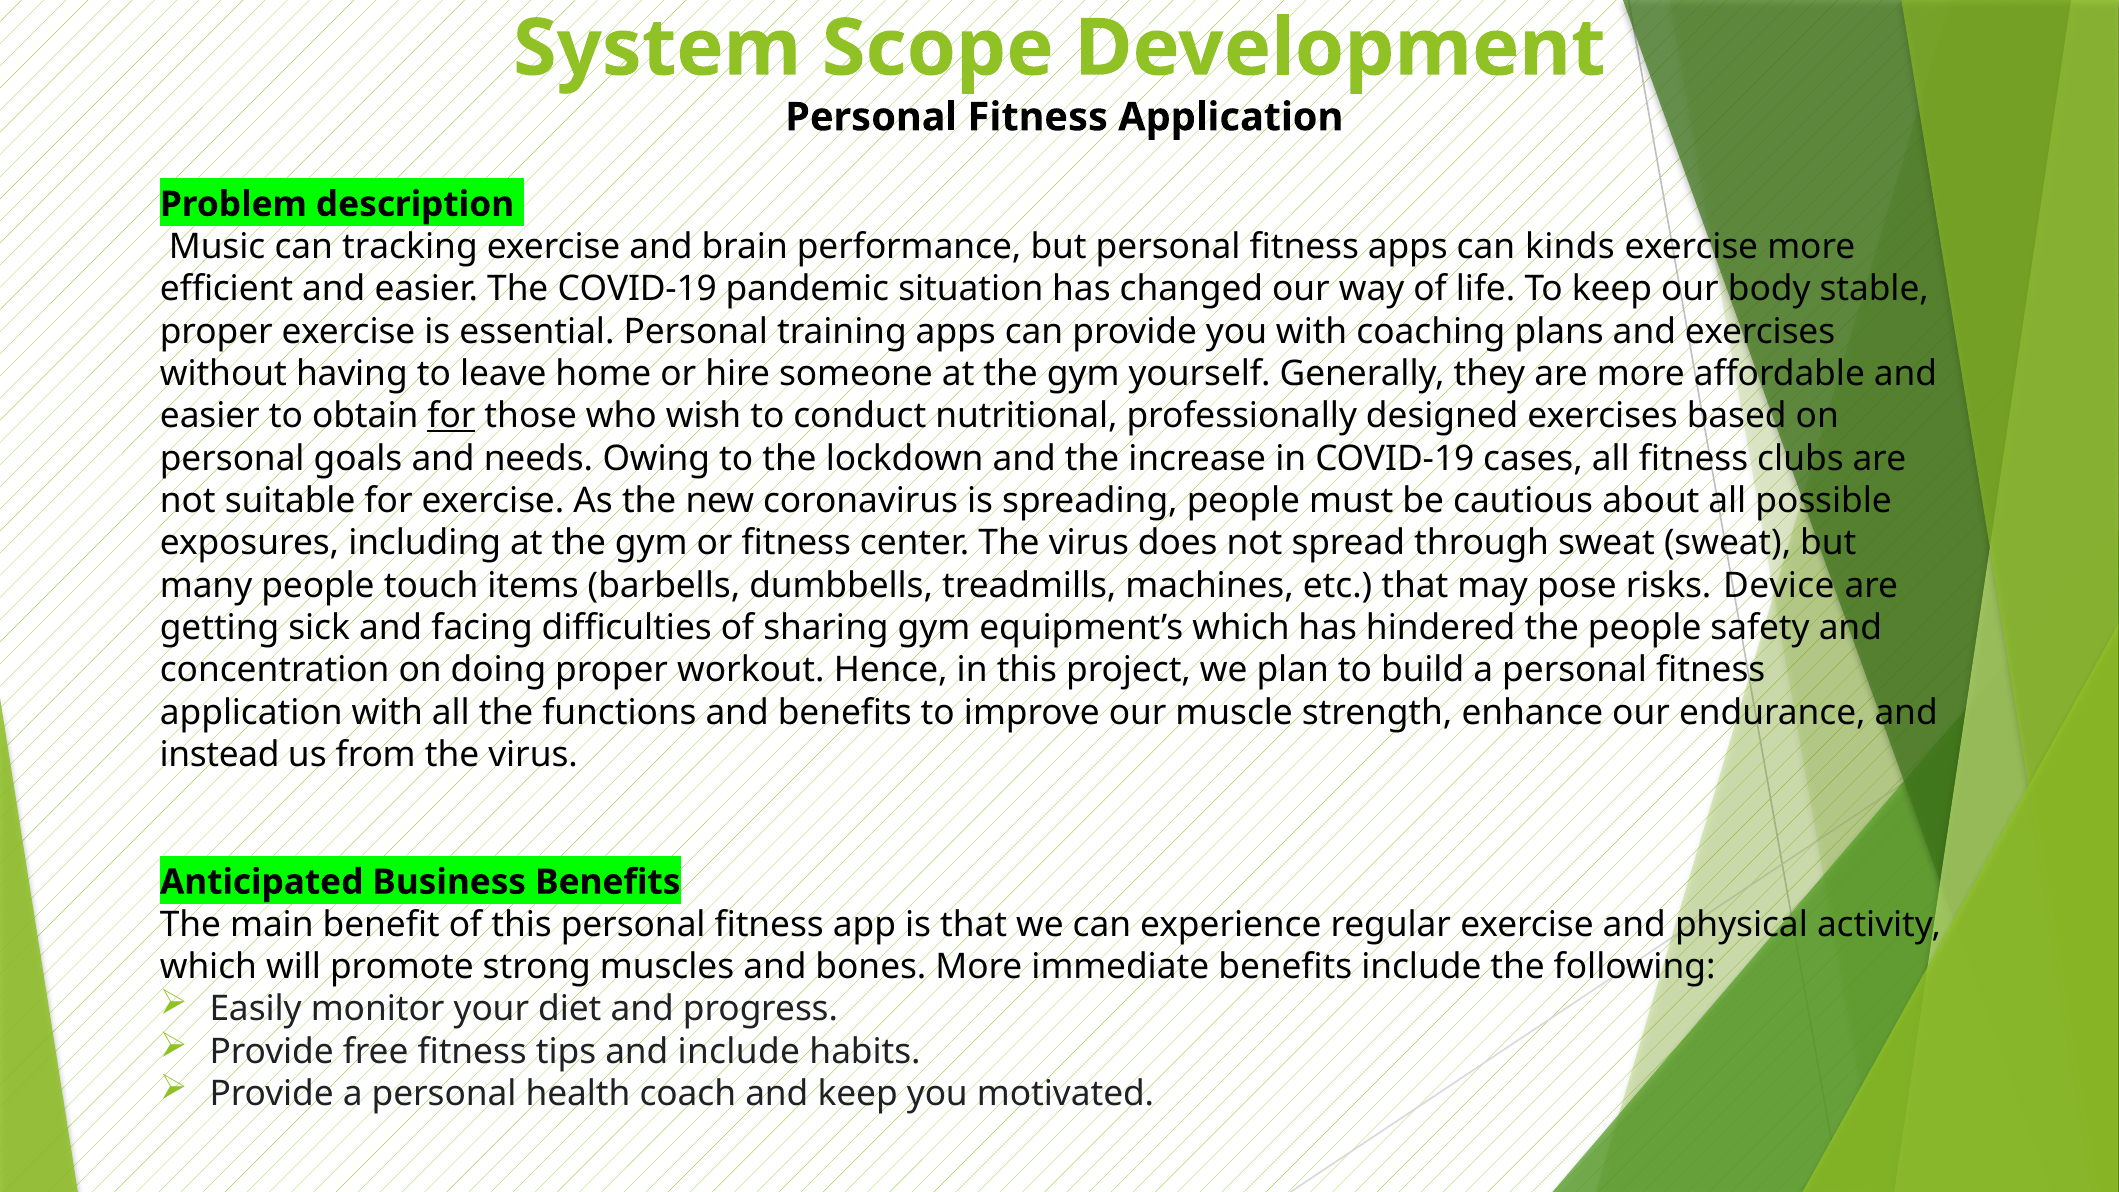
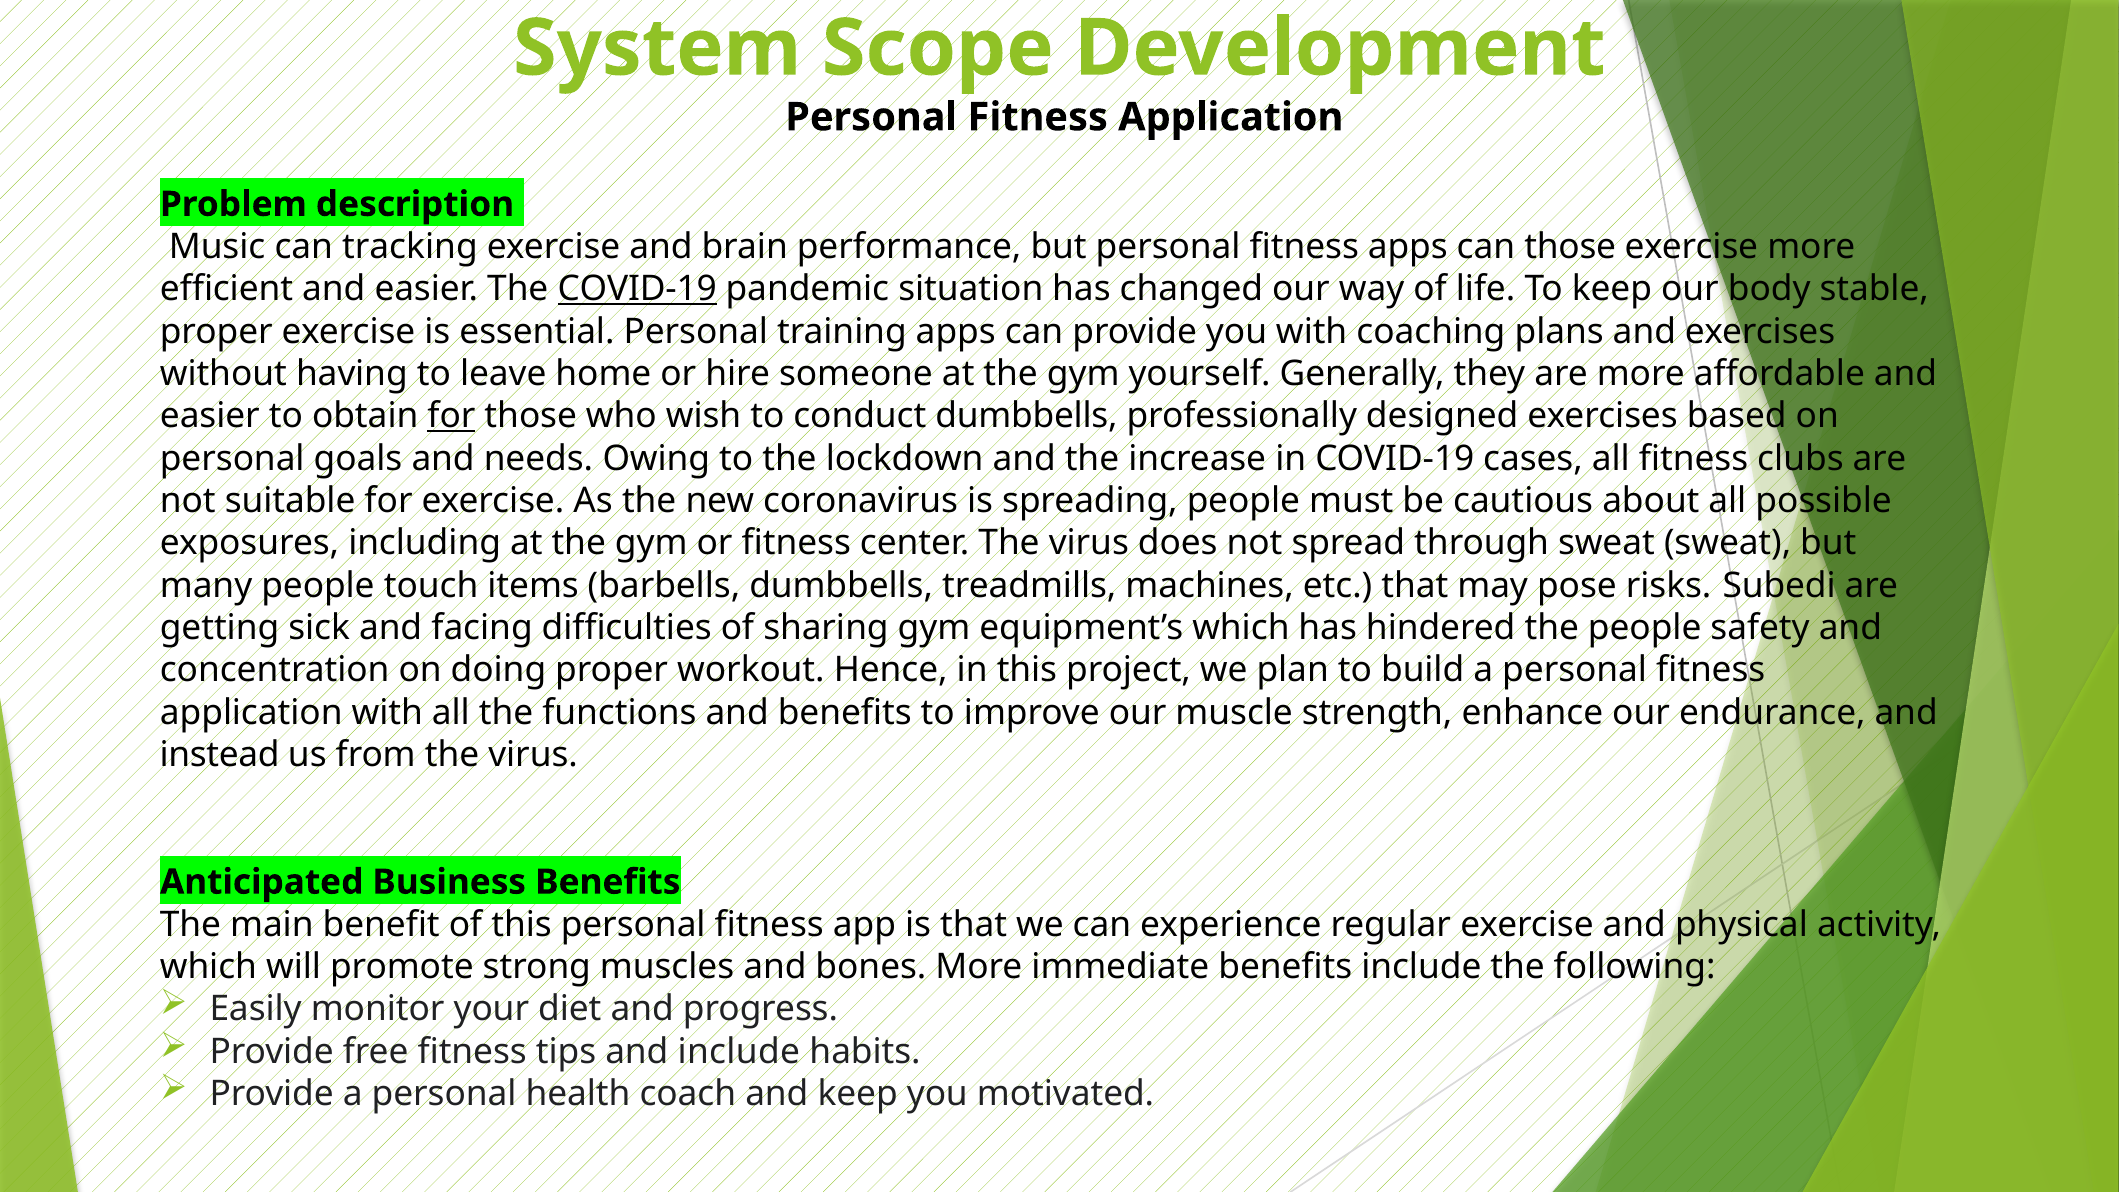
can kinds: kinds -> those
COVID-19 at (637, 289) underline: none -> present
conduct nutritional: nutritional -> dumbbells
Device: Device -> Subedi
